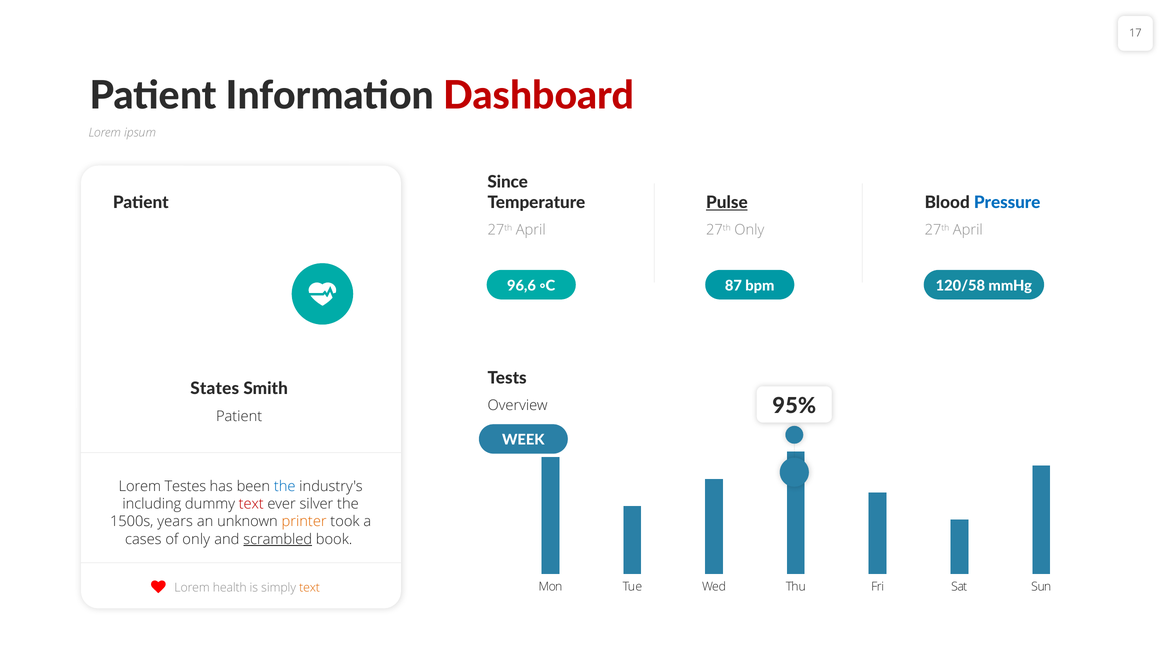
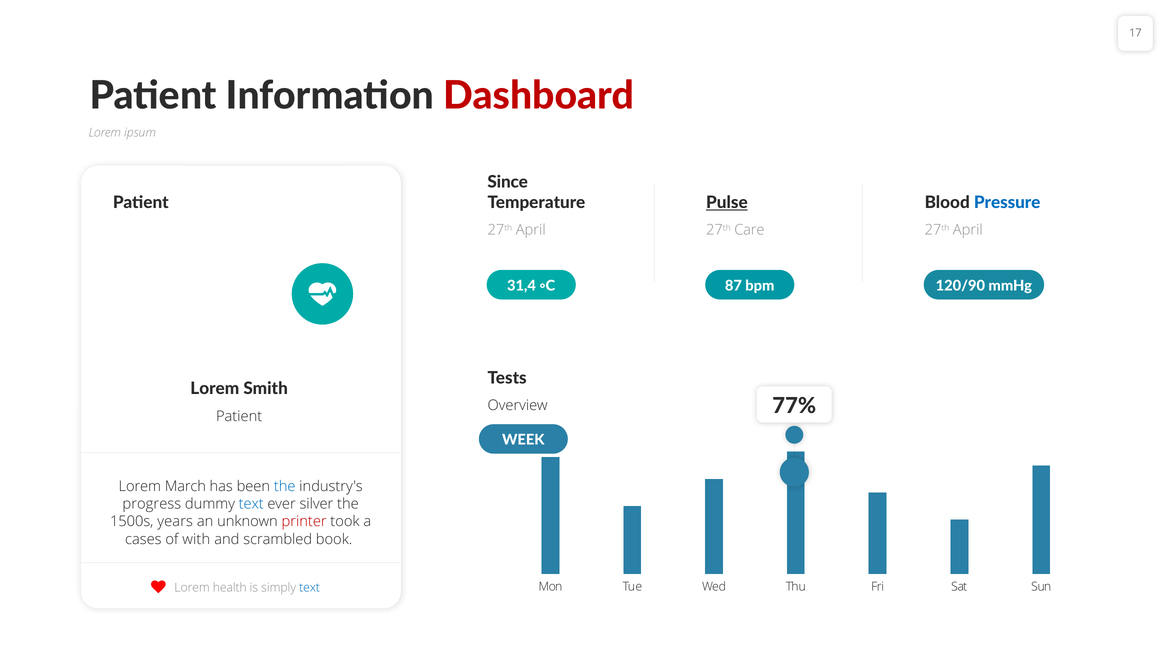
27th Only: Only -> Care
96,6: 96,6 -> 31,4
120/58: 120/58 -> 120/90
States at (215, 389): States -> Lorem
95%: 95% -> 77%
Testes: Testes -> March
including: including -> progress
text at (251, 504) colour: red -> blue
printer colour: orange -> red
of only: only -> with
scrambled underline: present -> none
text at (310, 588) colour: orange -> blue
